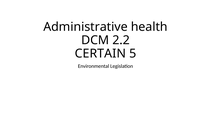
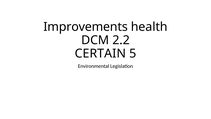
Administrative: Administrative -> Improvements
